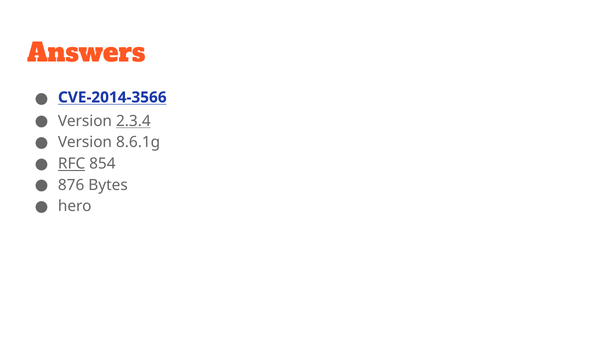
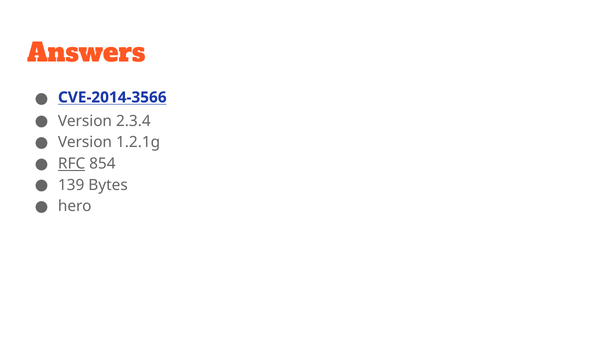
2.3.4 underline: present -> none
8.6.1g: 8.6.1g -> 1.2.1g
876: 876 -> 139
